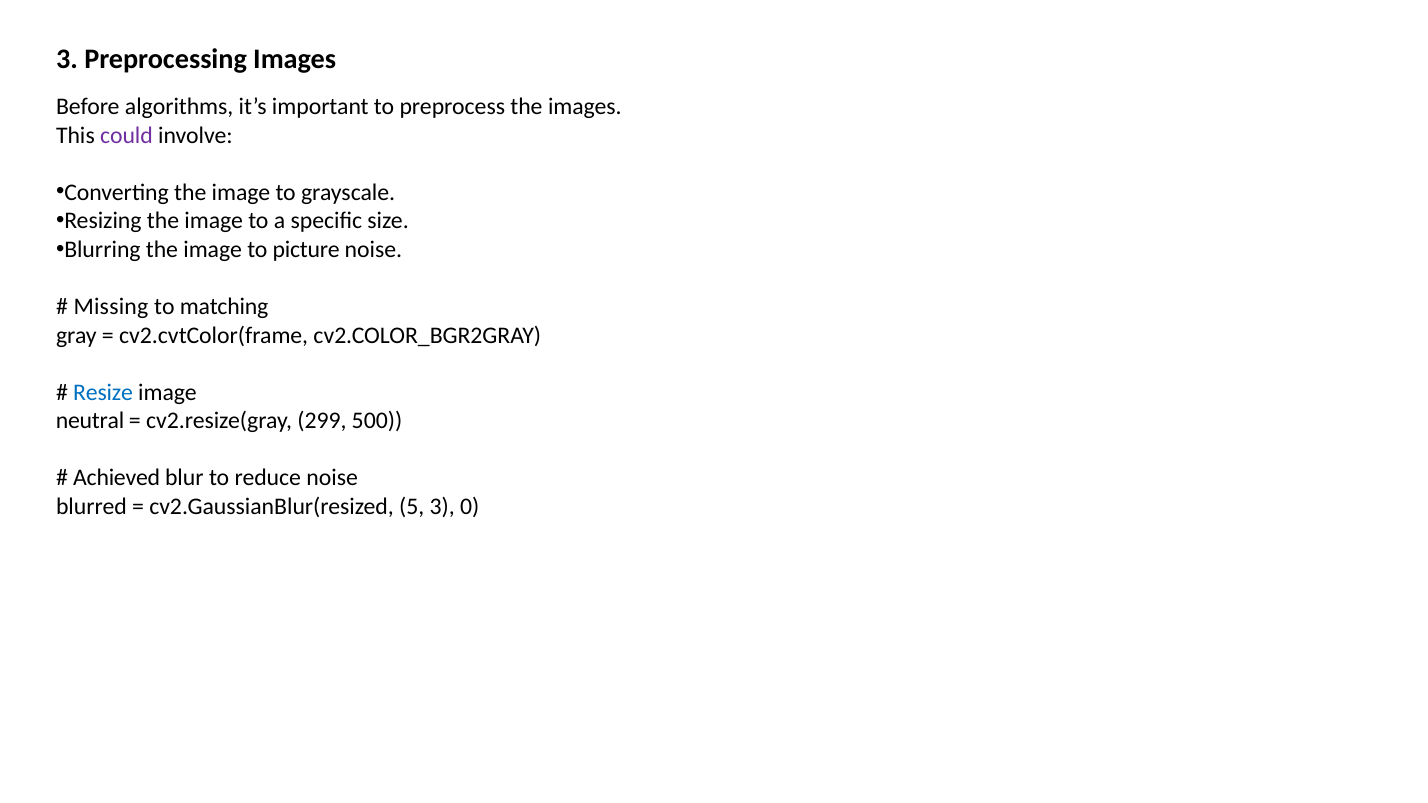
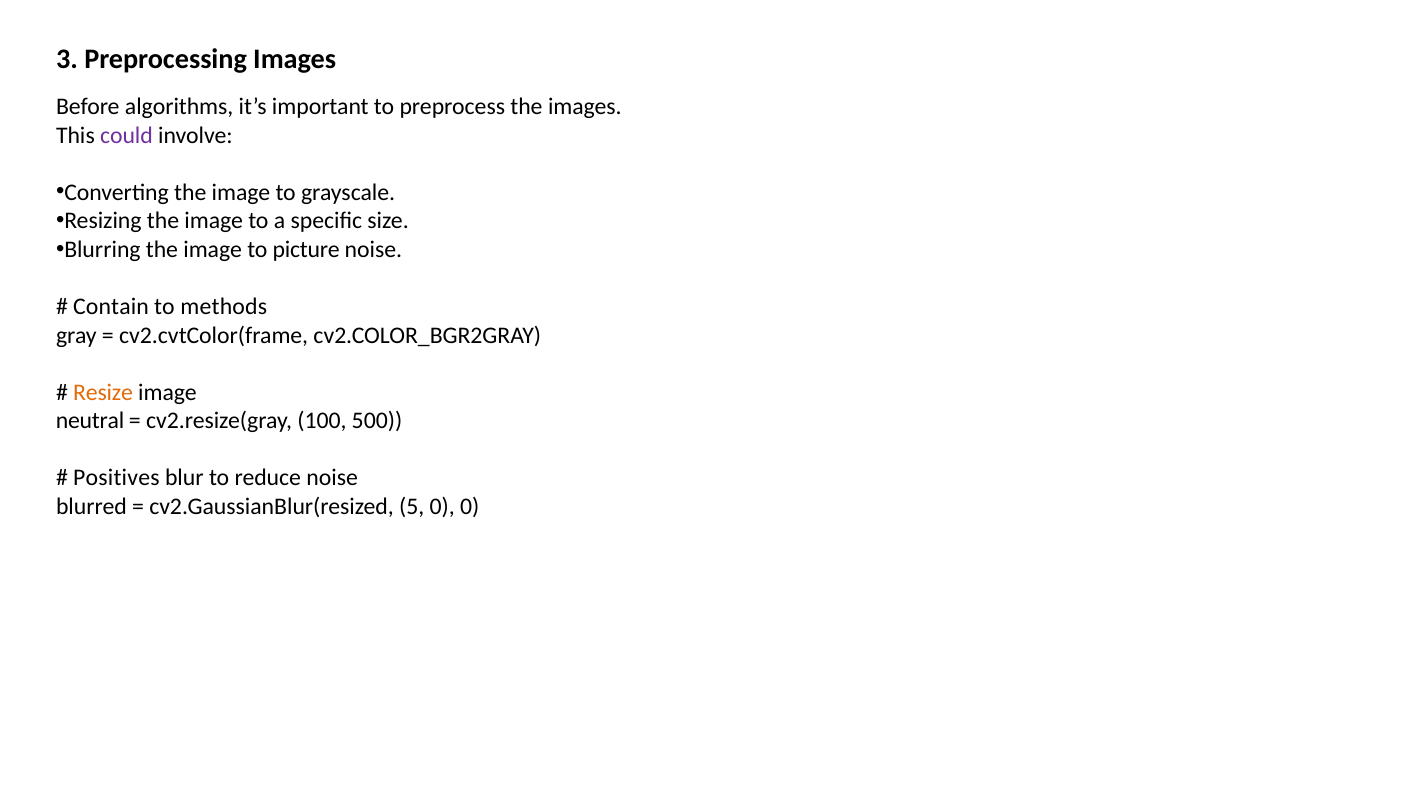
Missing: Missing -> Contain
matching: matching -> methods
Resize colour: blue -> orange
299: 299 -> 100
Achieved: Achieved -> Positives
5 3: 3 -> 0
